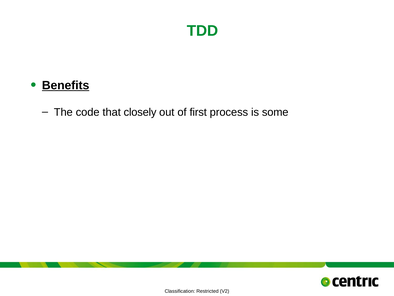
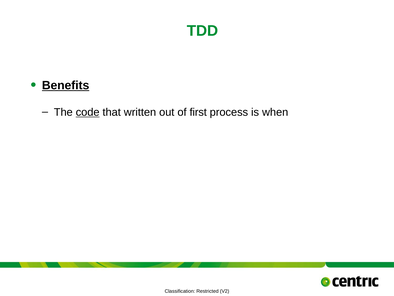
code underline: none -> present
closely: closely -> written
some: some -> when
